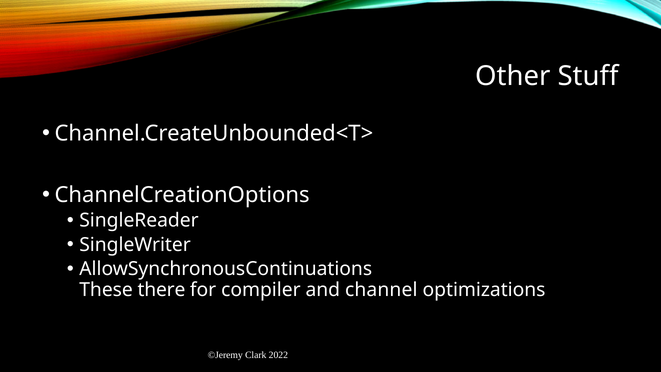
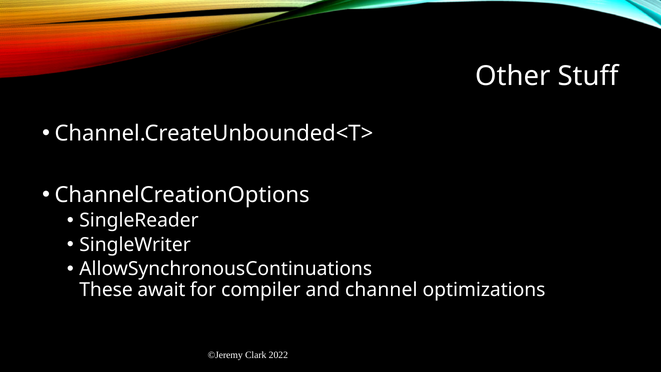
there: there -> await
